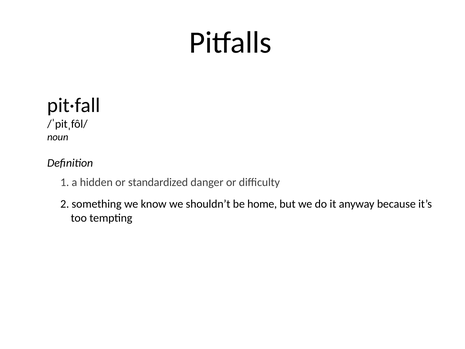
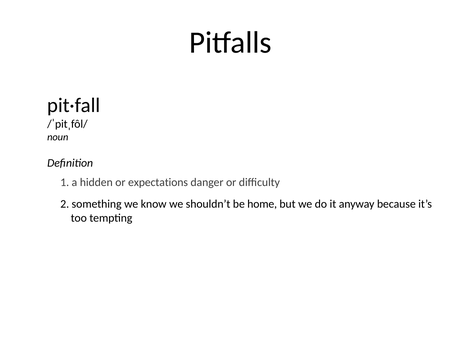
standardized: standardized -> expectations
